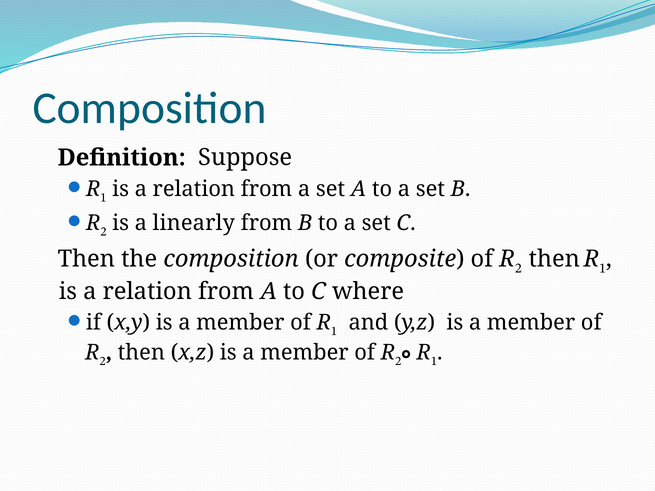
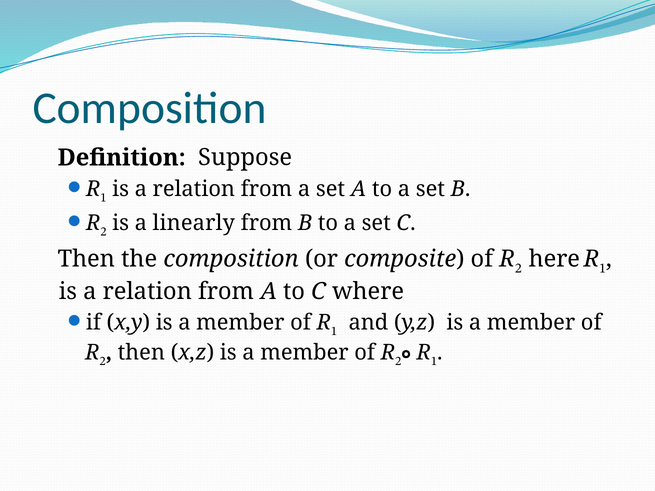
then at (554, 259): then -> here
